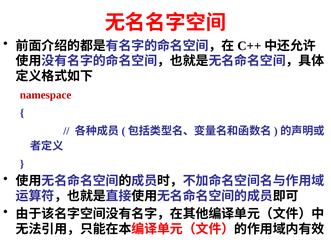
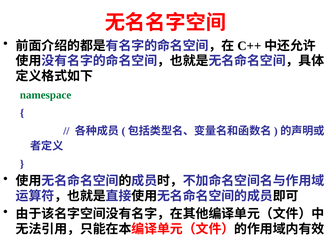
namespace colour: red -> green
